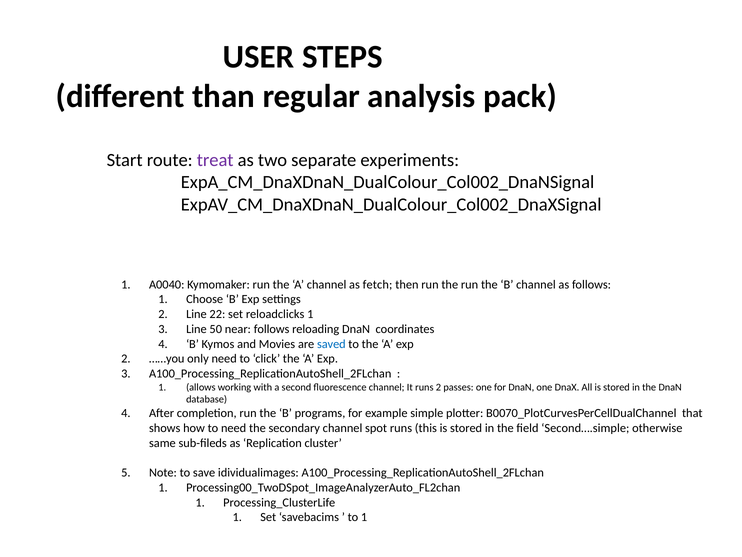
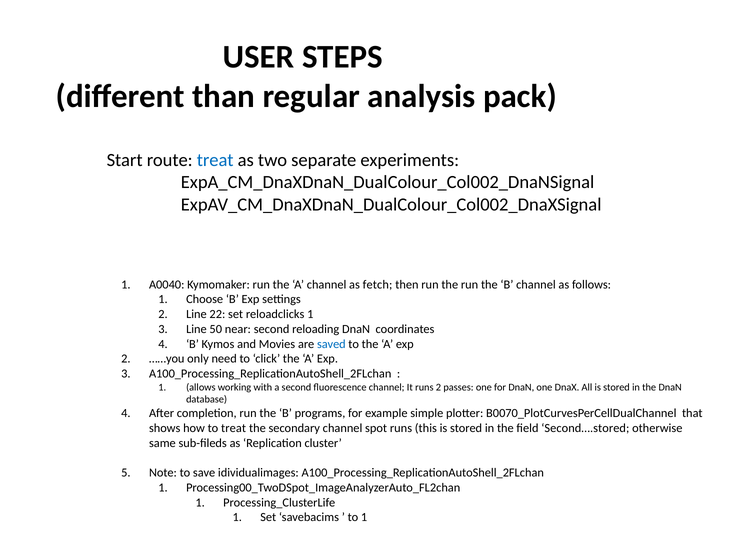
treat at (215, 160) colour: purple -> blue
near follows: follows -> second
to need: need -> treat
Second….simple: Second….simple -> Second….stored
